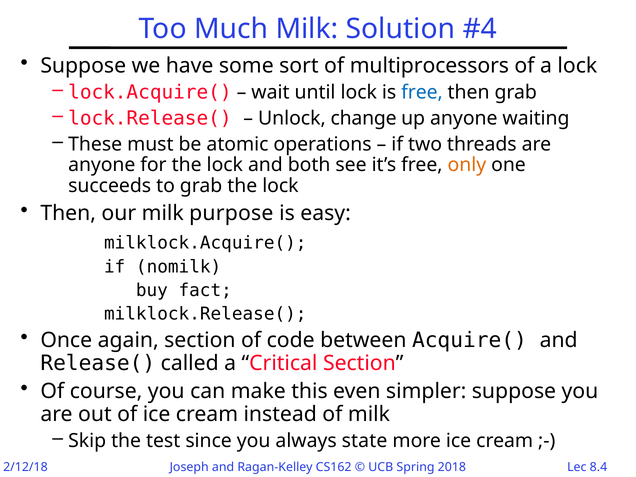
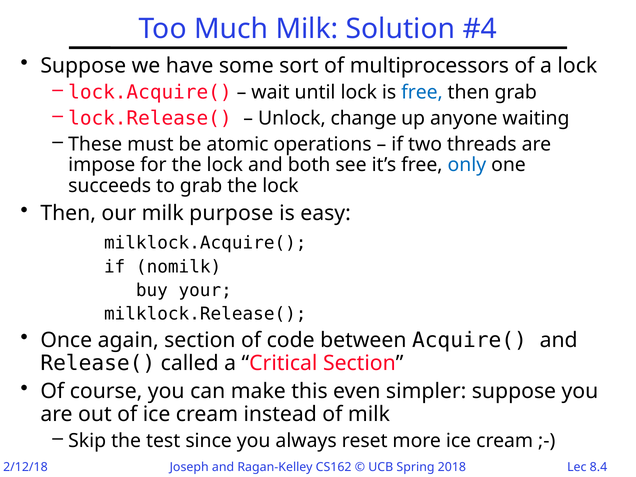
anyone at (102, 165): anyone -> impose
only colour: orange -> blue
fact: fact -> your
state: state -> reset
